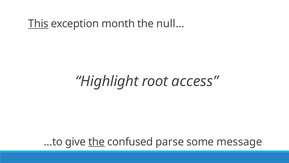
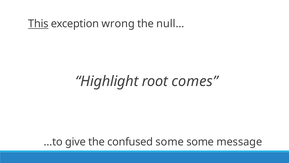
month: month -> wrong
access: access -> comes
the at (97, 142) underline: present -> none
confused parse: parse -> some
